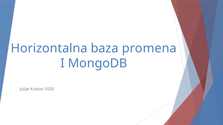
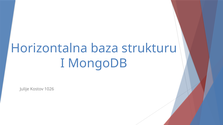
promena: promena -> strukturu
